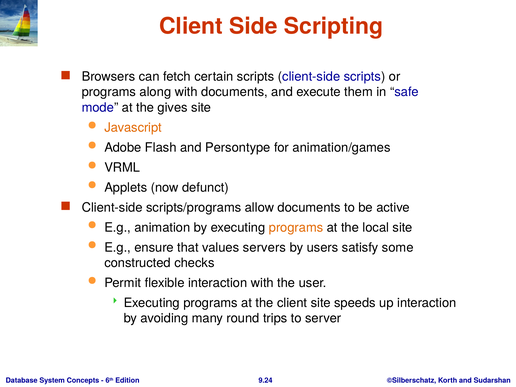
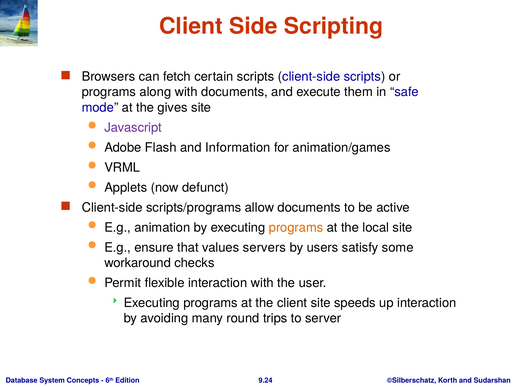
Javascript colour: orange -> purple
Persontype: Persontype -> Information
constructed: constructed -> workaround
